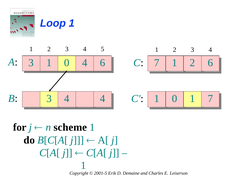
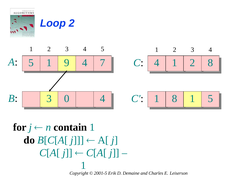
Loop 1: 1 -> 2
A 3: 3 -> 5
0 at (67, 63): 0 -> 9
4 6: 6 -> 7
C 7: 7 -> 4
2 6: 6 -> 8
B 3 4: 4 -> 0
C 1 0: 0 -> 8
1 7: 7 -> 5
scheme: scheme -> contain
